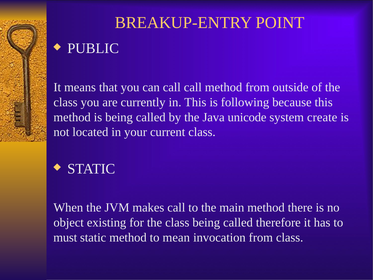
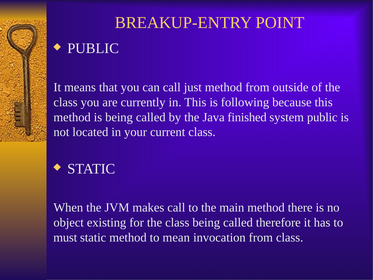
call call: call -> just
unicode: unicode -> finished
system create: create -> public
